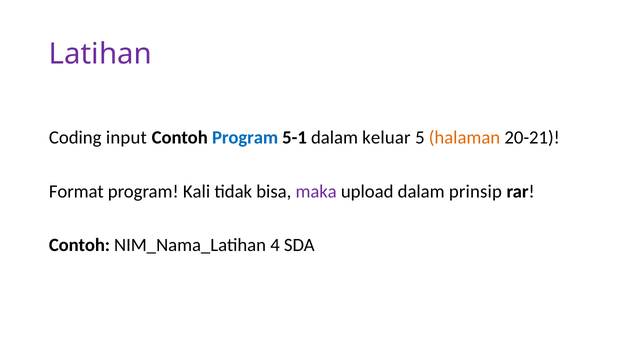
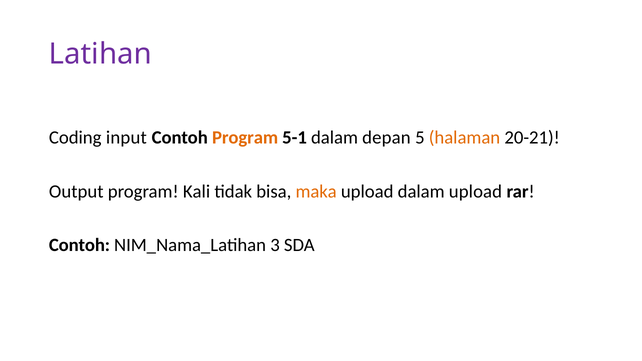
Program at (245, 138) colour: blue -> orange
keluar: keluar -> depan
Format: Format -> Output
maka colour: purple -> orange
dalam prinsip: prinsip -> upload
4: 4 -> 3
